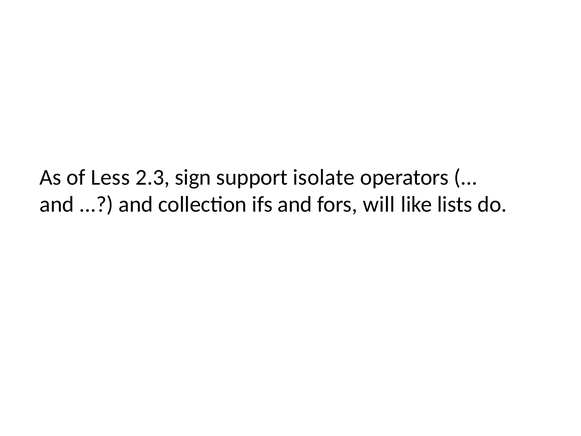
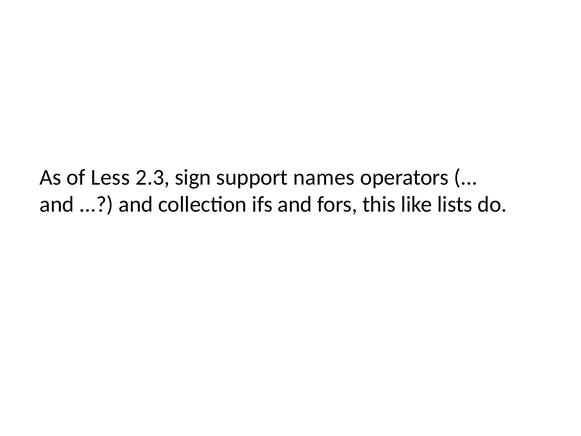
isolate: isolate -> names
will: will -> this
